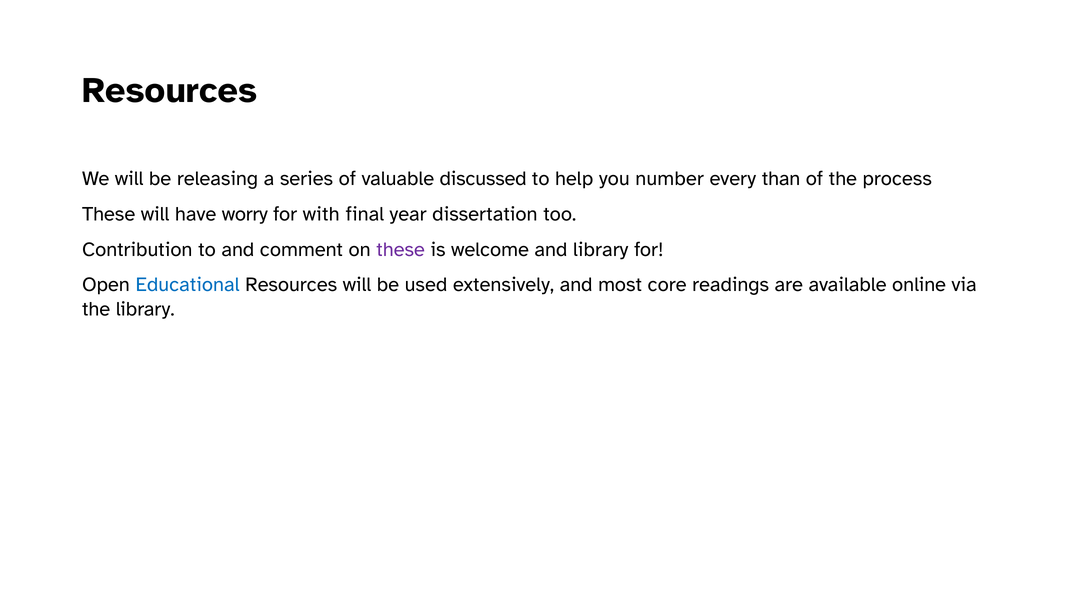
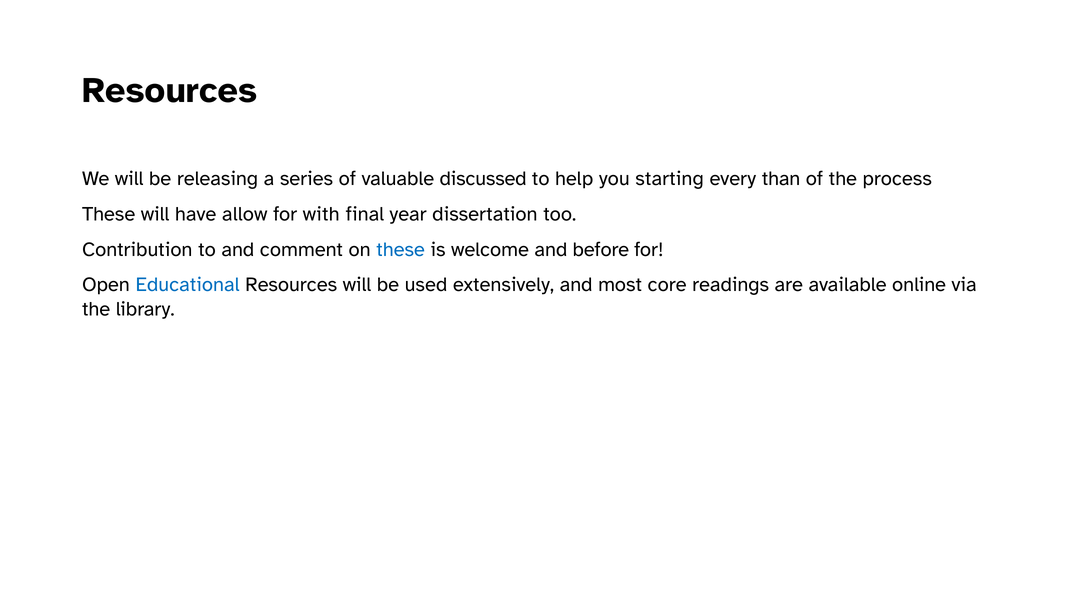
number: number -> starting
worry: worry -> allow
these at (401, 250) colour: purple -> blue
and library: library -> before
